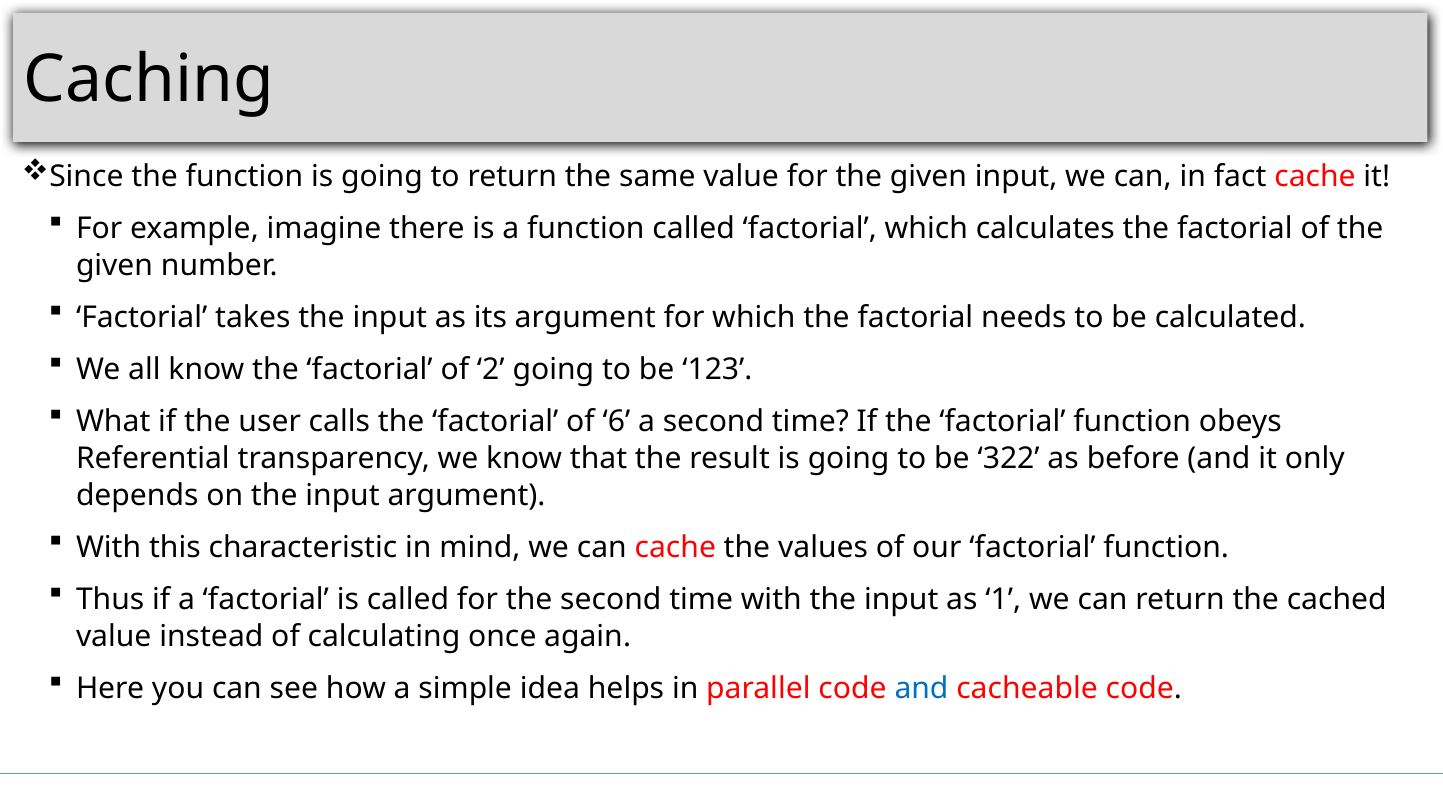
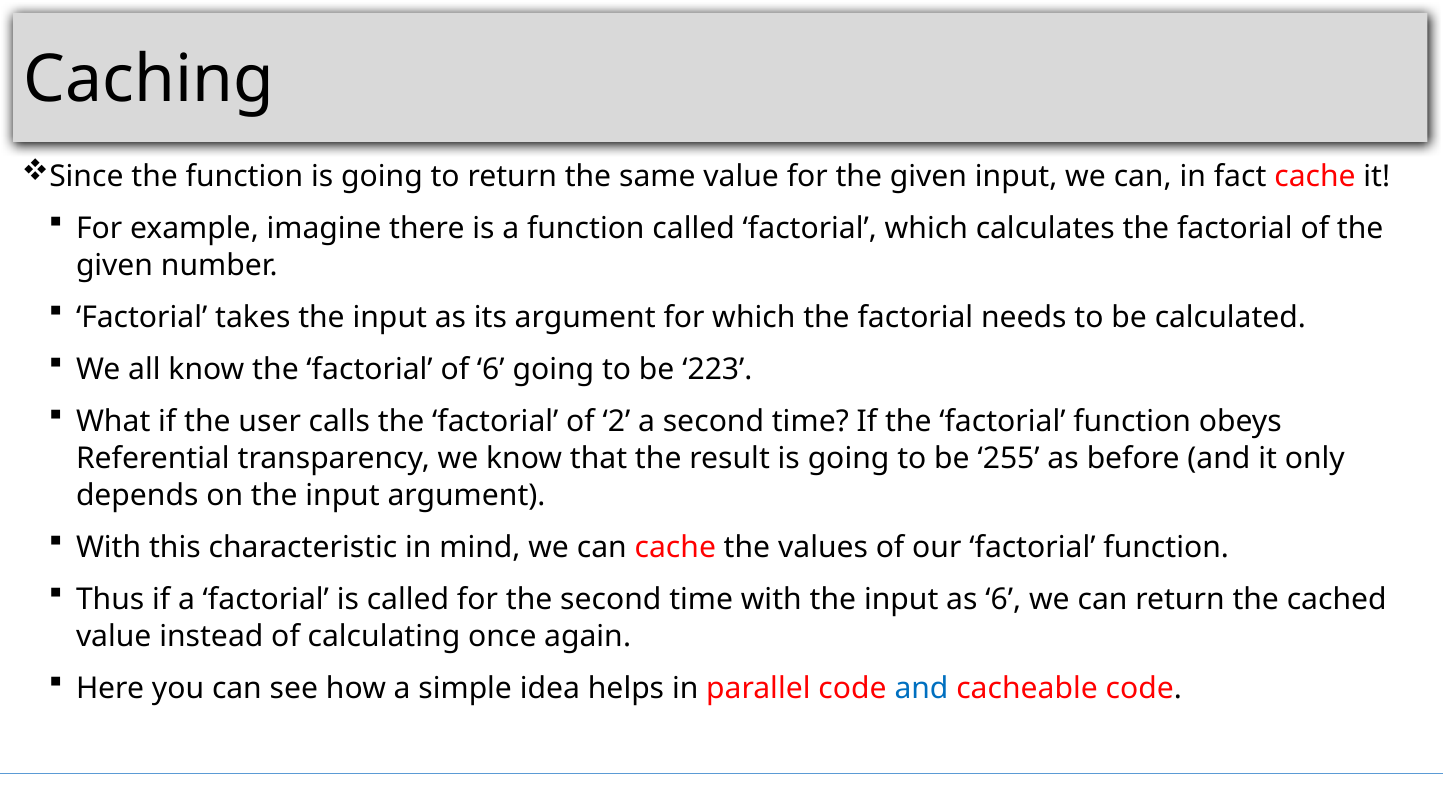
of 2: 2 -> 6
123: 123 -> 223
6: 6 -> 2
322: 322 -> 255
as 1: 1 -> 6
